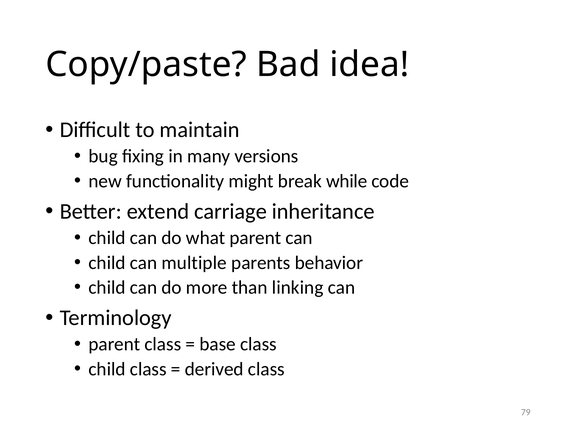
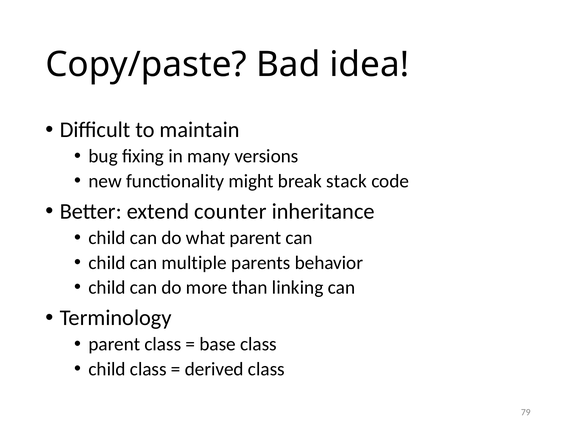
while: while -> stack
carriage: carriage -> counter
